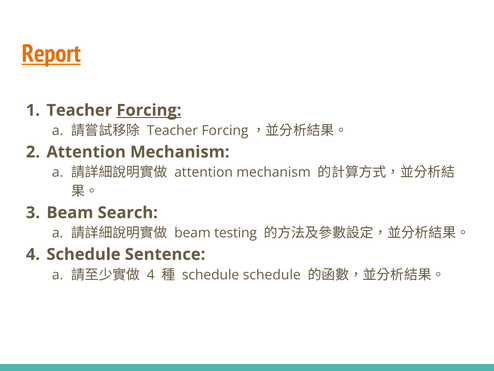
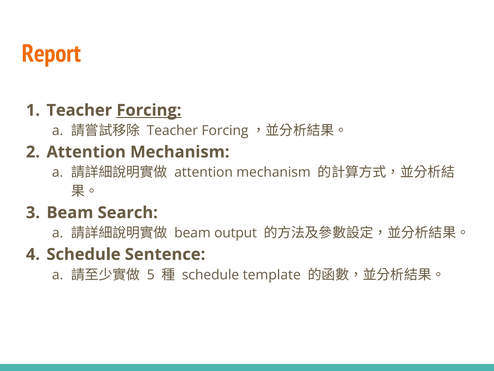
Report underline: present -> none
testing: testing -> output
4 at (151, 274): 4 -> 5
schedule schedule: schedule -> template
